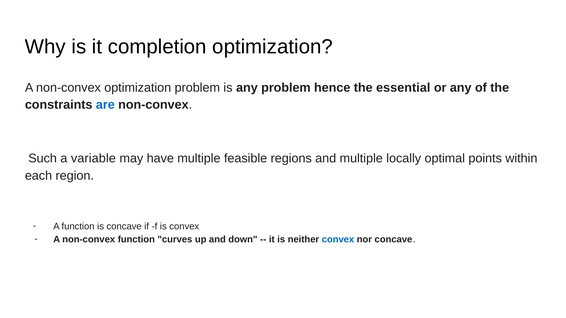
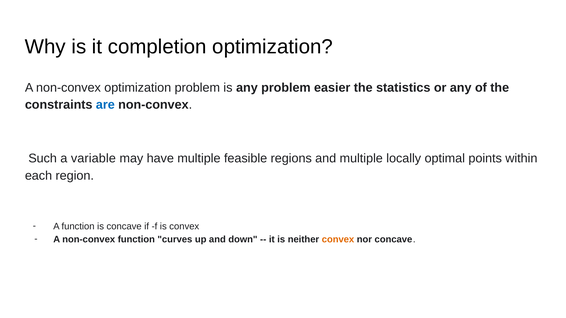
hence: hence -> easier
essential: essential -> statistics
convex at (338, 240) colour: blue -> orange
